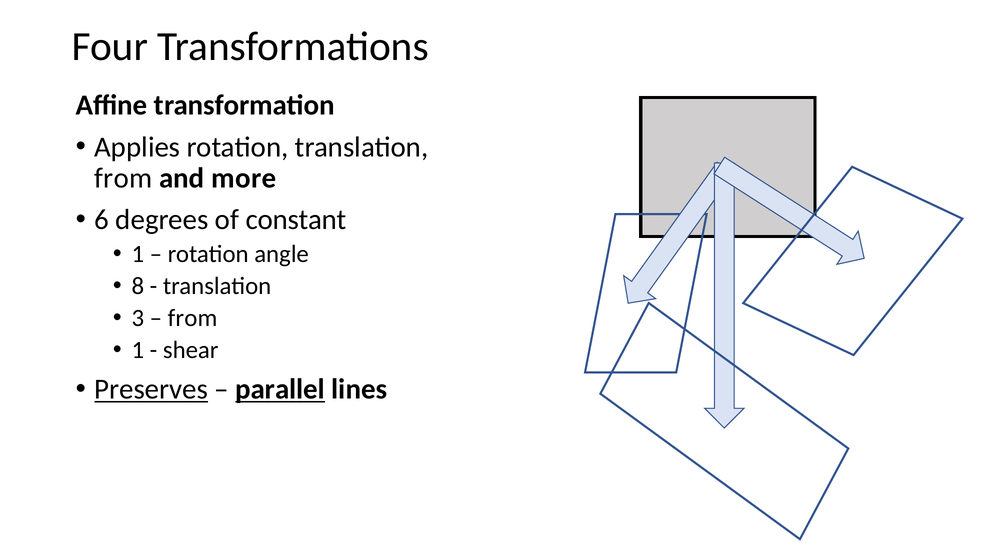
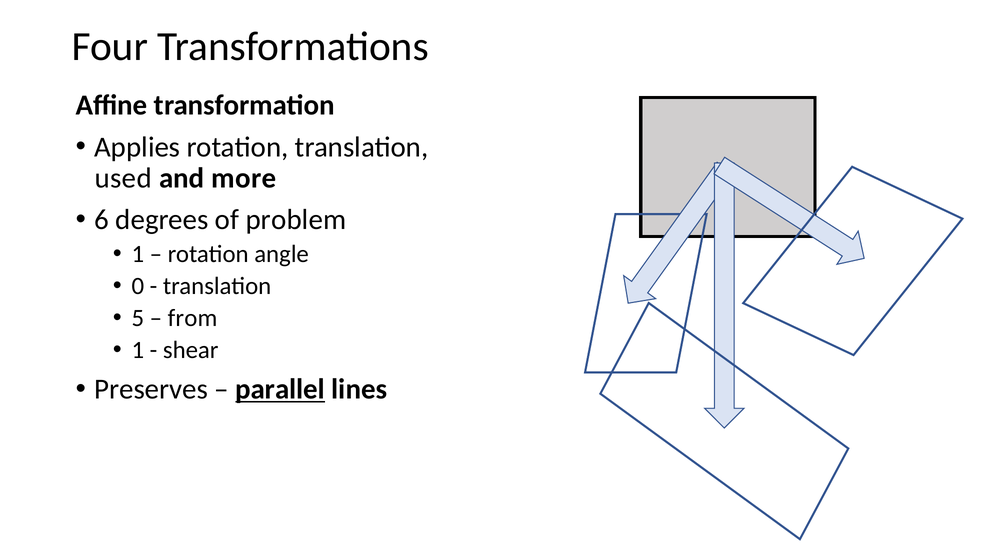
from at (123, 178): from -> used
constant: constant -> problem
8: 8 -> 0
3: 3 -> 5
Preserves underline: present -> none
